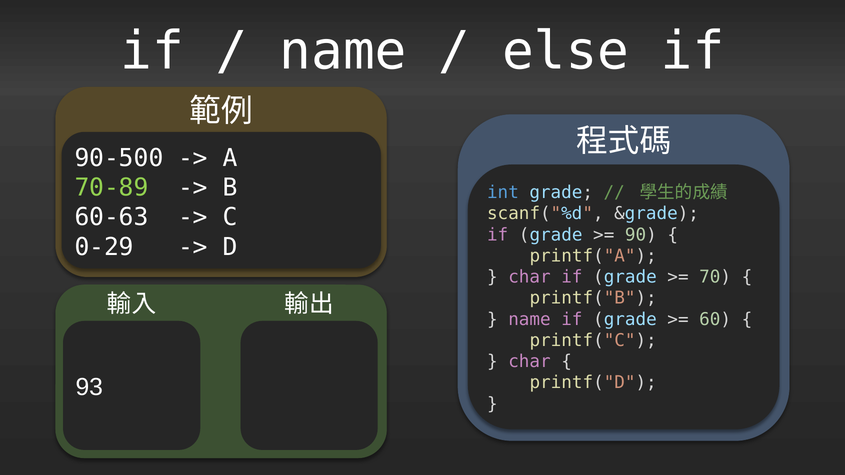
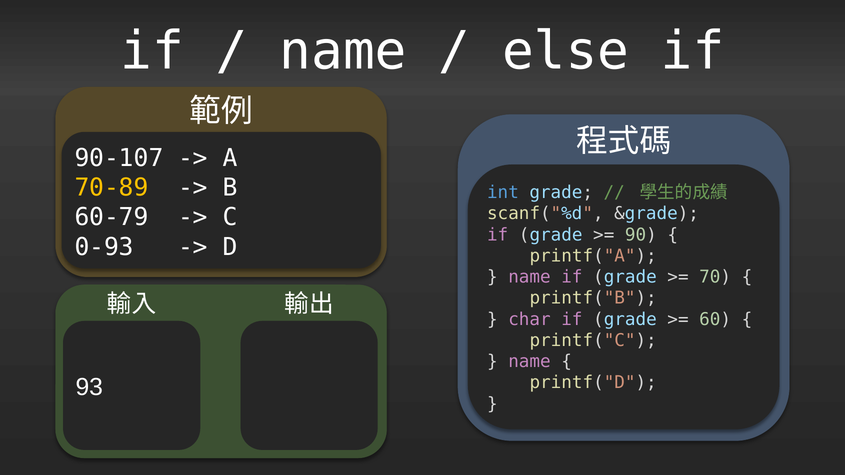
90-500: 90-500 -> 90-107
70-89 colour: light green -> yellow
60-63: 60-63 -> 60-79
0-29: 0-29 -> 0-93
char at (529, 277): char -> name
name at (529, 319): name -> char
char at (529, 362): char -> name
